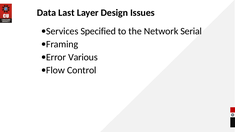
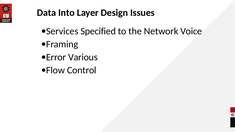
Last: Last -> Into
Serial: Serial -> Voice
